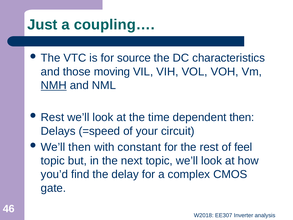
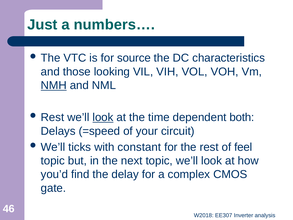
coupling…: coupling… -> numbers…
moving: moving -> looking
look at (103, 117) underline: none -> present
dependent then: then -> both
We’ll then: then -> ticks
